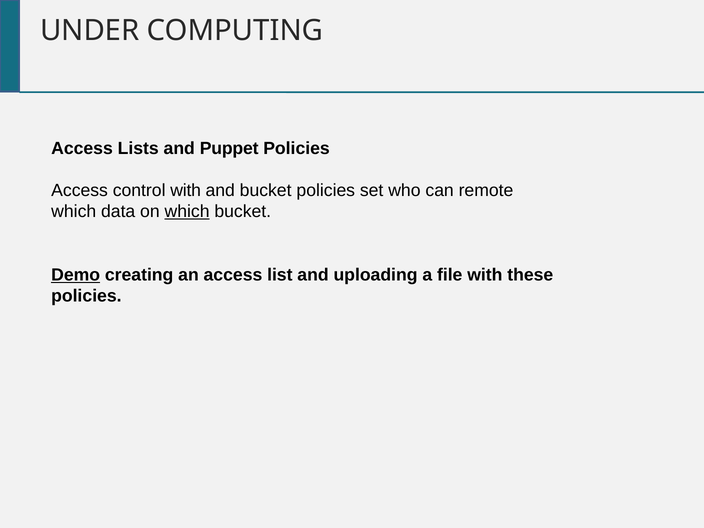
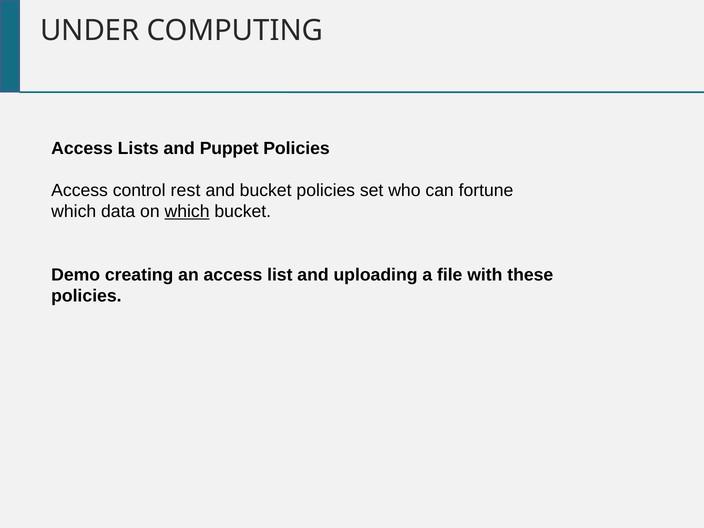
control with: with -> rest
remote: remote -> fortune
Demo underline: present -> none
